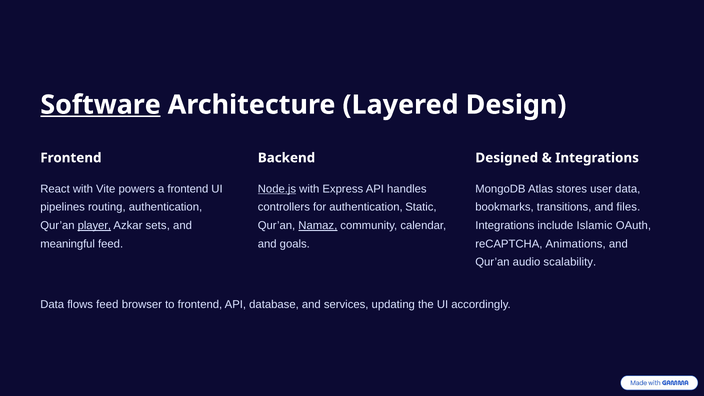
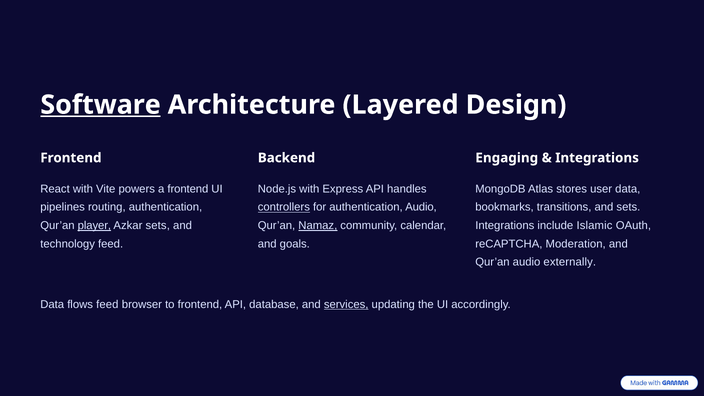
Designed: Designed -> Engaging
Node.js underline: present -> none
controllers underline: none -> present
authentication Static: Static -> Audio
and files: files -> sets
meaningful: meaningful -> technology
Animations: Animations -> Moderation
scalability: scalability -> externally
services underline: none -> present
